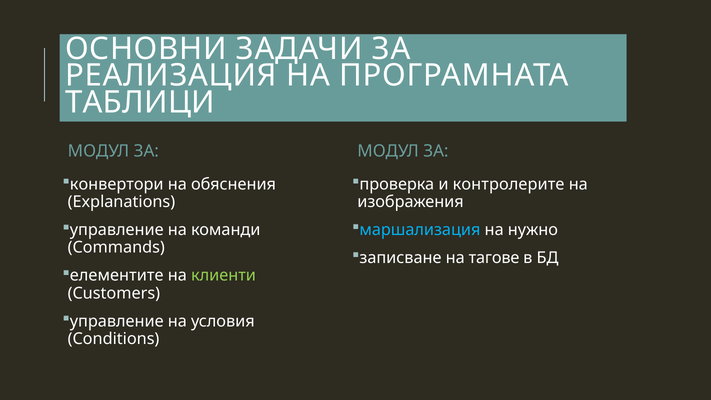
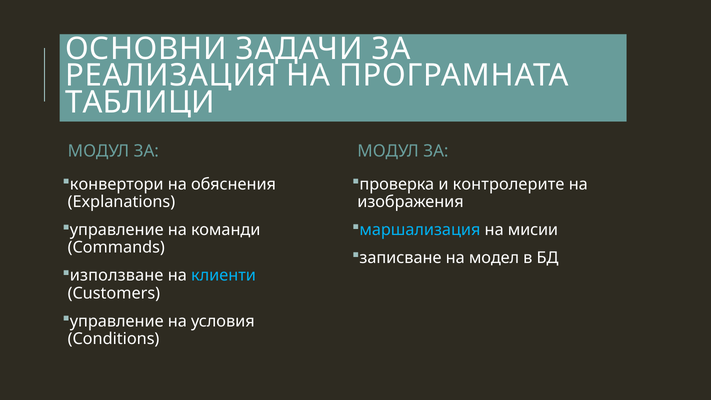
нужно: нужно -> мисии
тагове: тагове -> модел
елементите: елементите -> използване
клиенти colour: light green -> light blue
